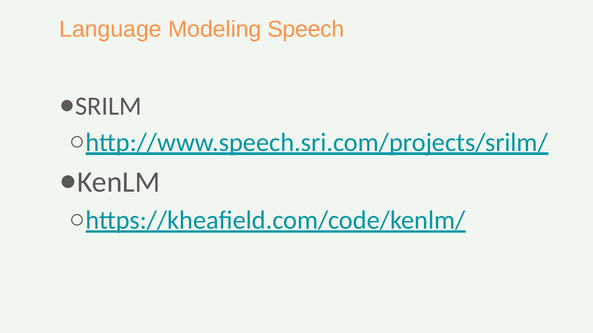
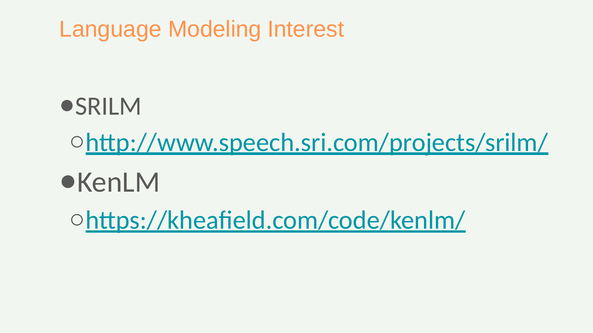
Speech: Speech -> Interest
